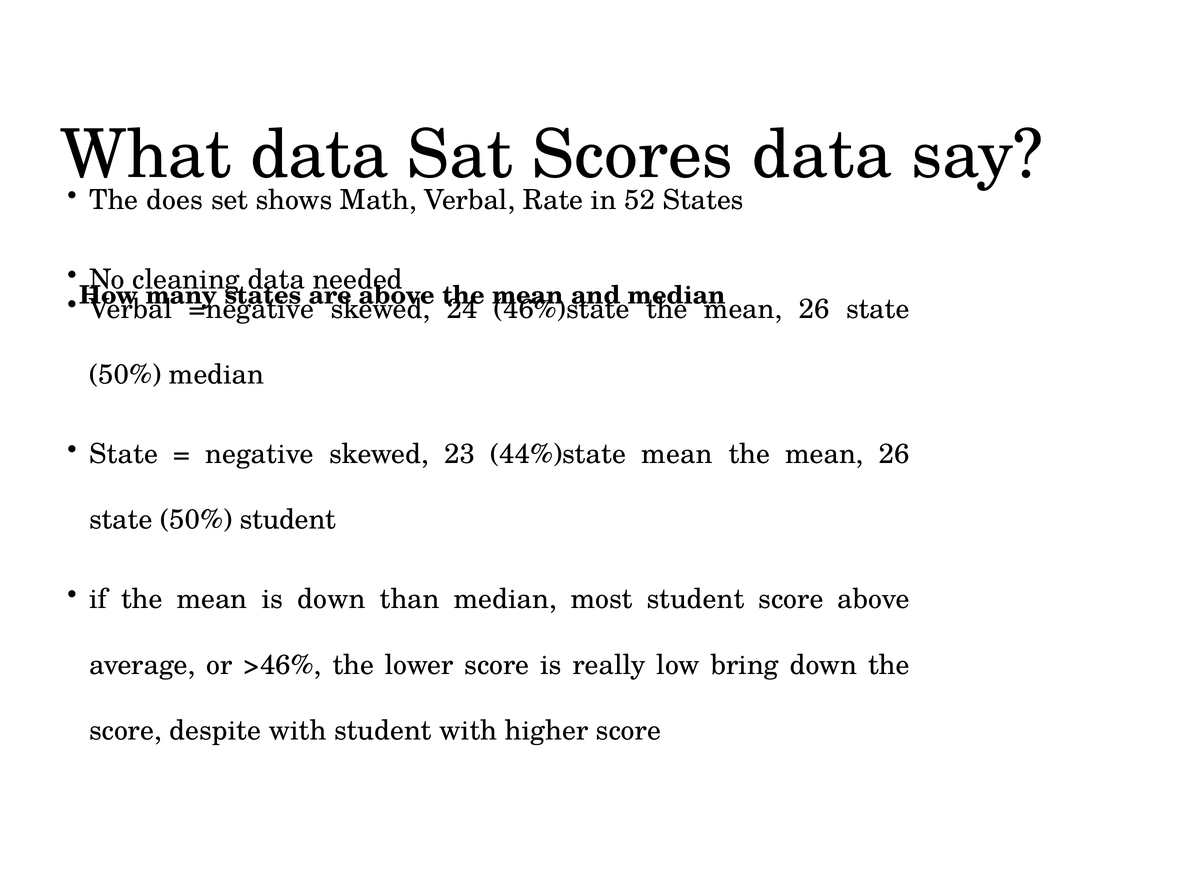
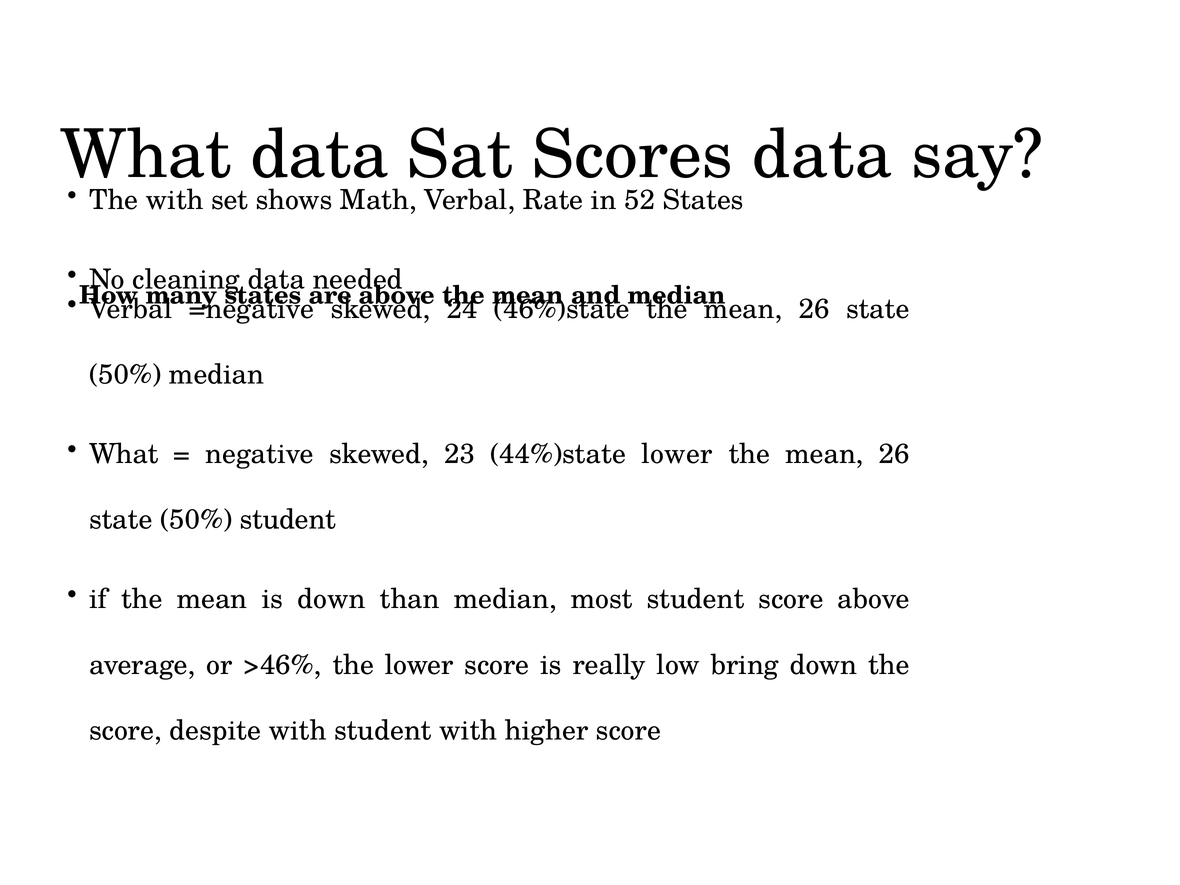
The does: does -> with
State at (124, 454): State -> What
44%)state mean: mean -> lower
